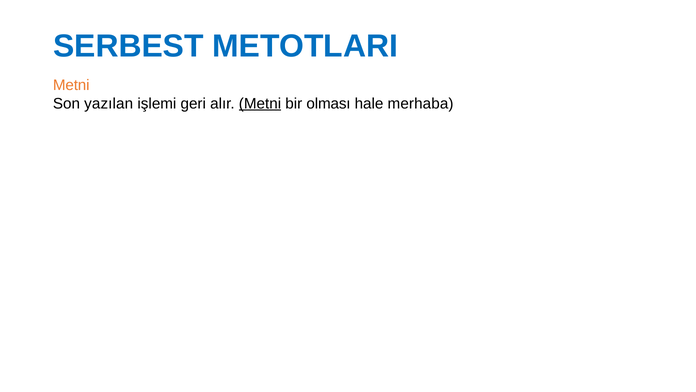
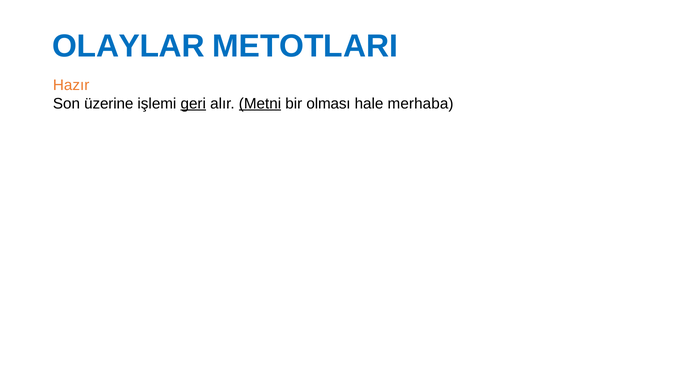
SERBEST: SERBEST -> OLAYLAR
Metni at (71, 85): Metni -> Hazır
yazılan: yazılan -> üzerine
geri underline: none -> present
